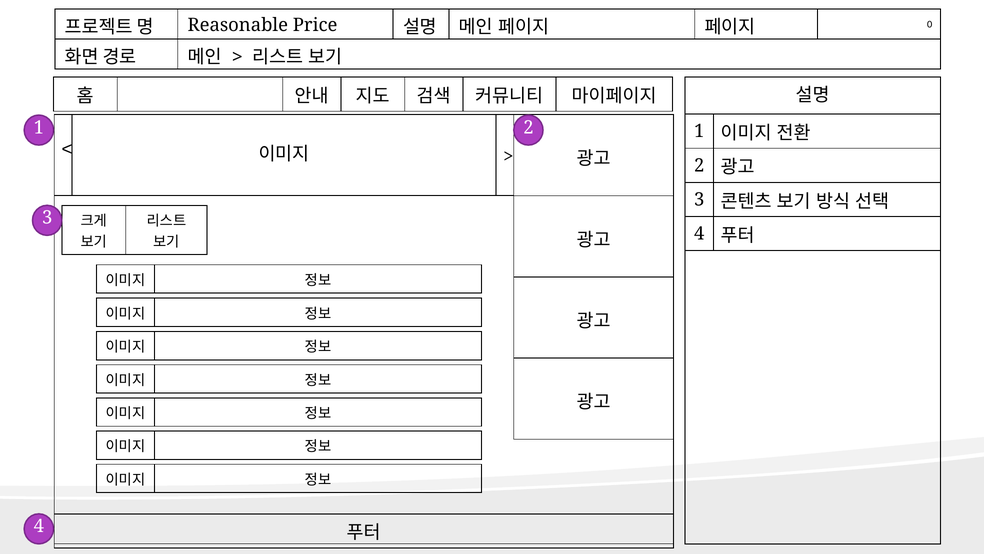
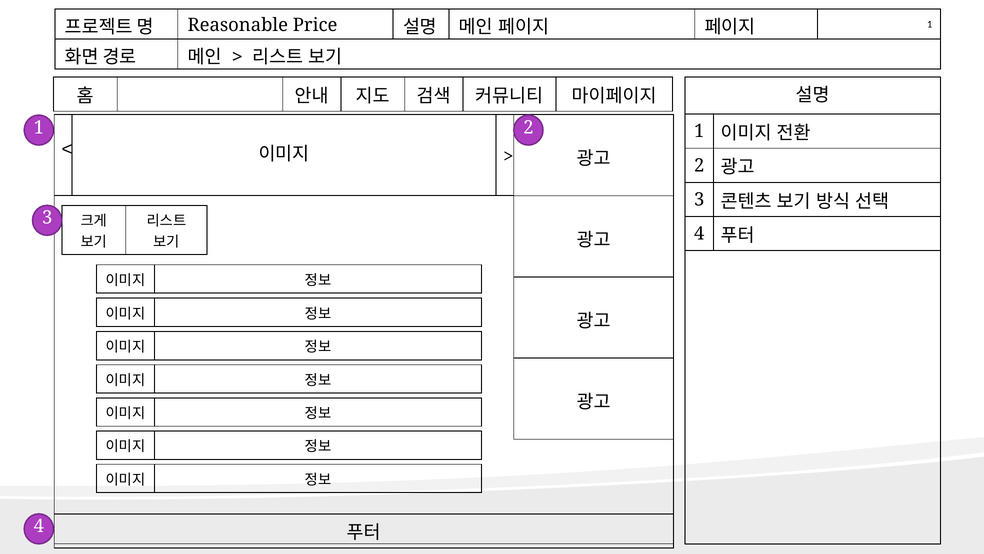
0 at (930, 24): 0 -> 1
